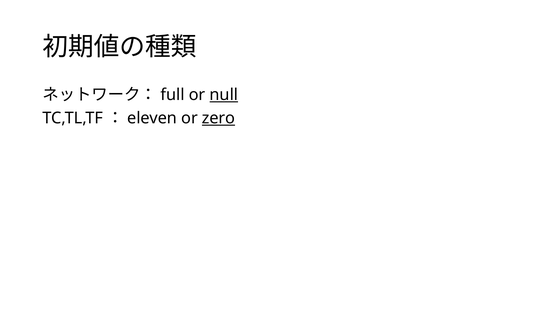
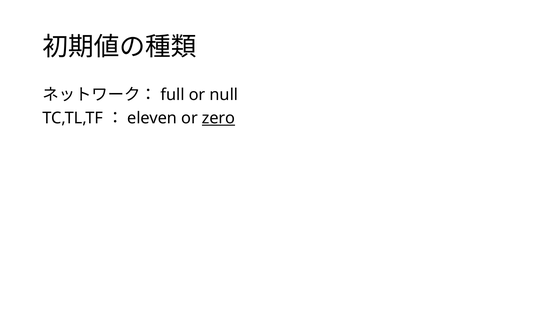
null underline: present -> none
